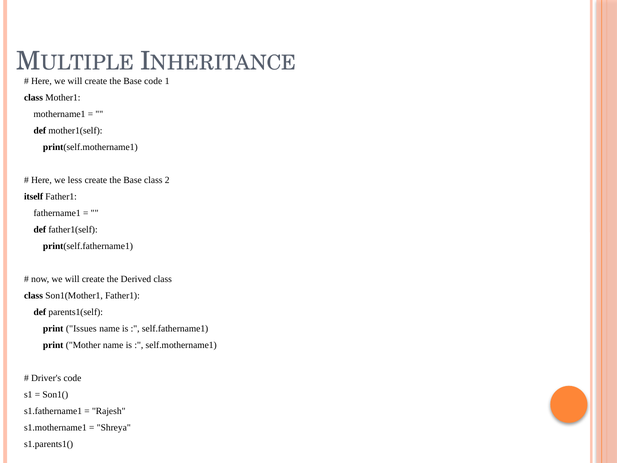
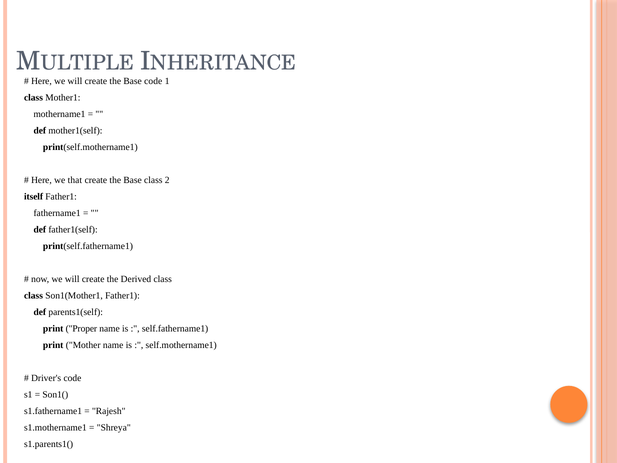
less: less -> that
Issues: Issues -> Proper
